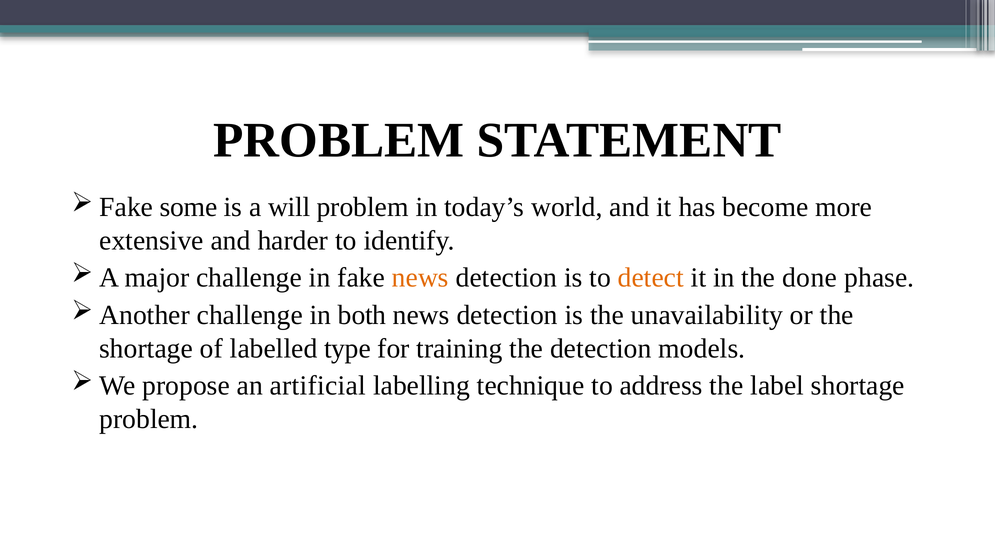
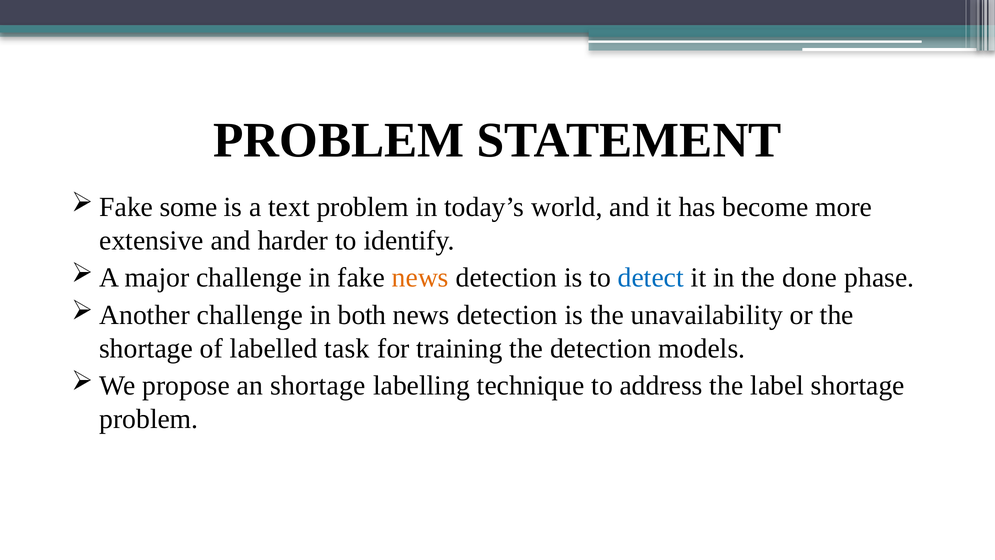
will: will -> text
detect colour: orange -> blue
type: type -> task
an artificial: artificial -> shortage
